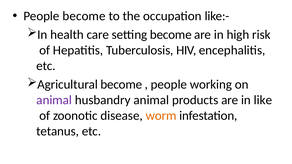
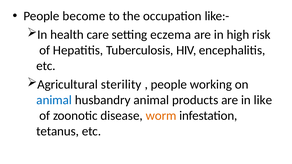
setting become: become -> eczema
Agricultural become: become -> sterility
animal at (54, 100) colour: purple -> blue
